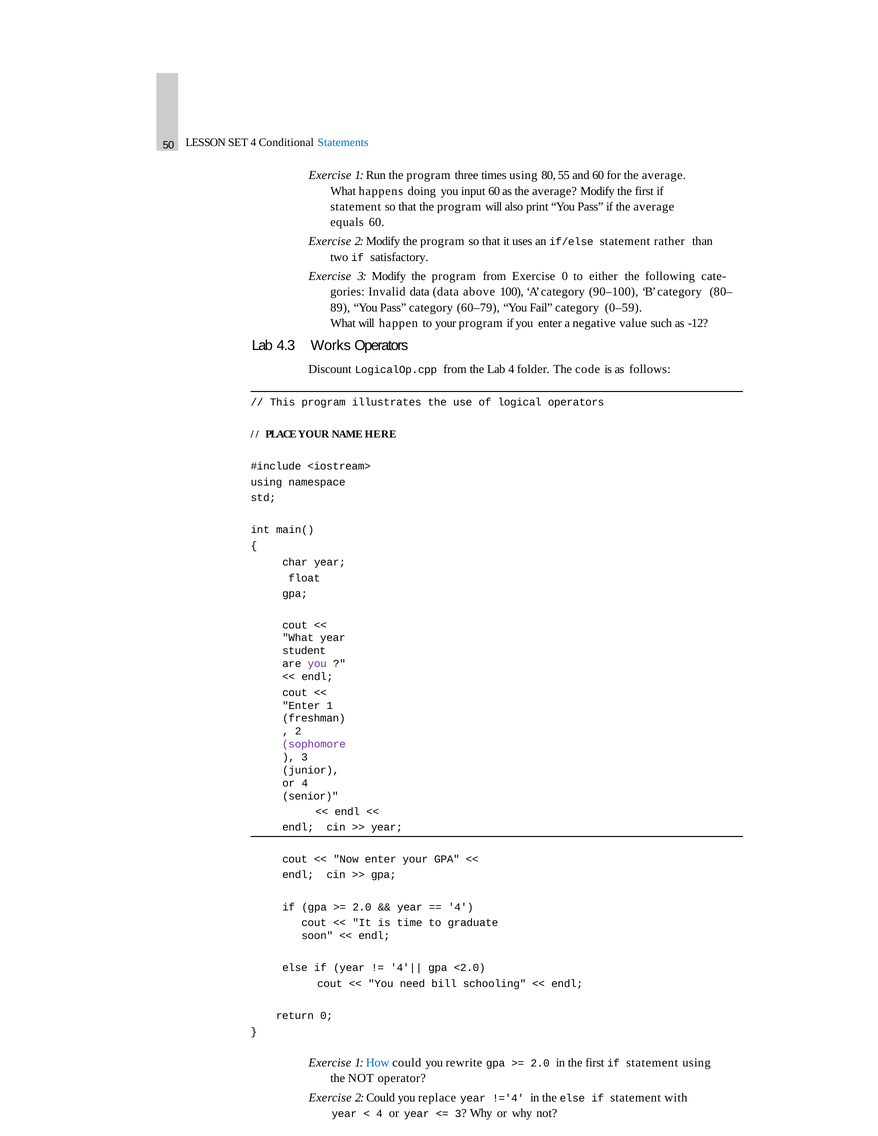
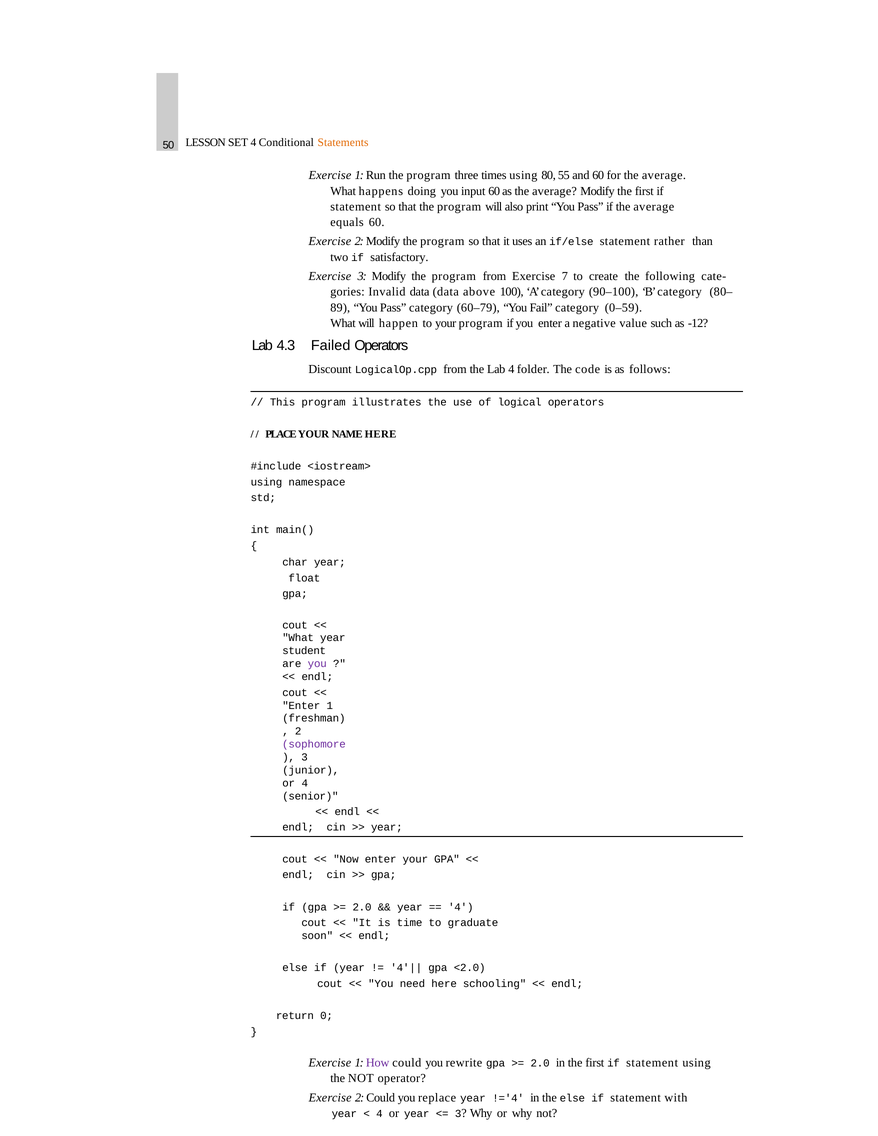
Statements colour: blue -> orange
Exercise 0: 0 -> 7
either: either -> create
Works: Works -> Failed
need bill: bill -> here
How colour: blue -> purple
